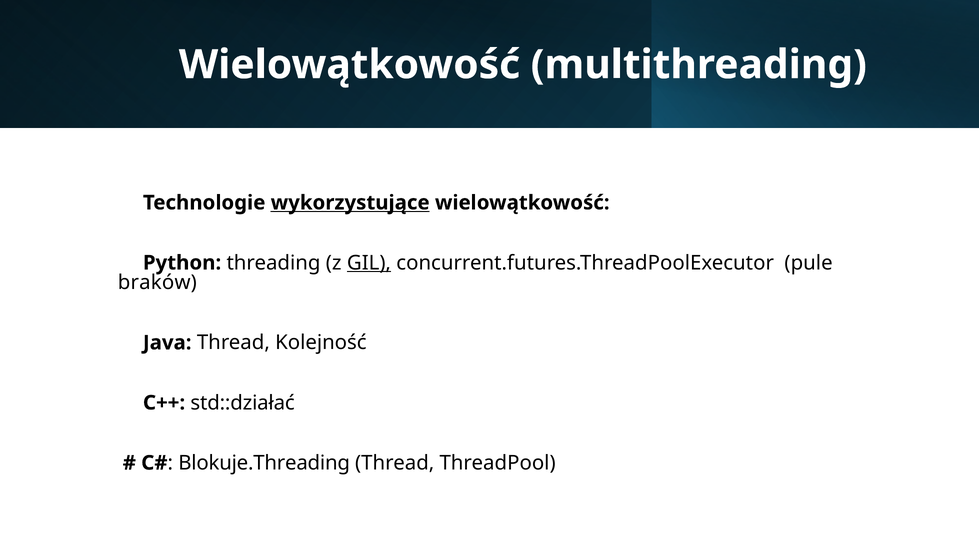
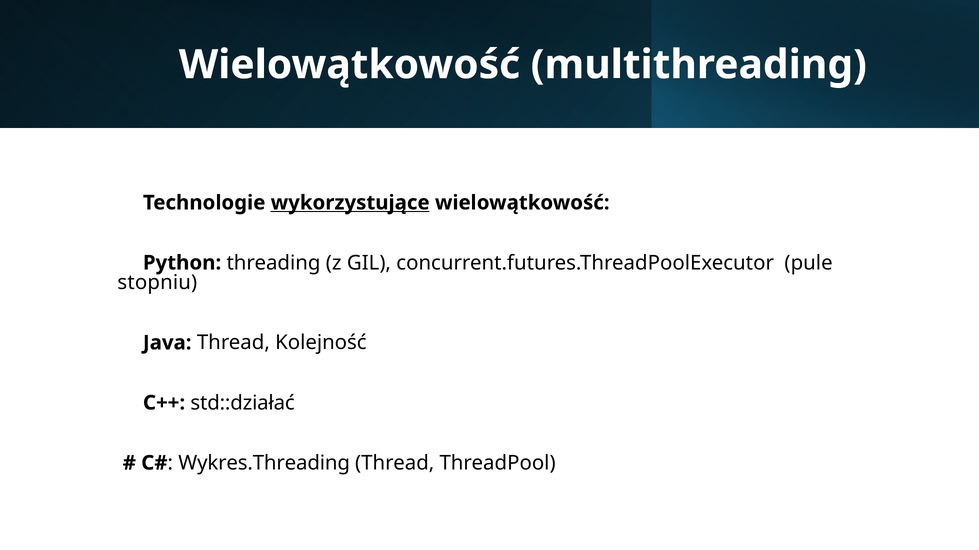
GIL underline: present -> none
braków: braków -> stopniu
Blokuje.Threading: Blokuje.Threading -> Wykres.Threading
